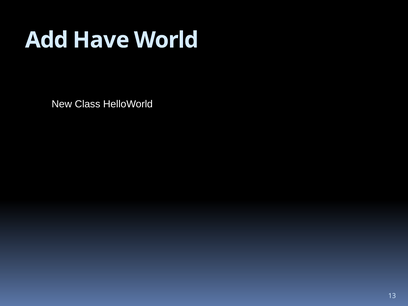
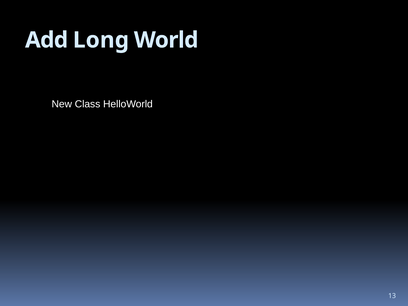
Have: Have -> Long
